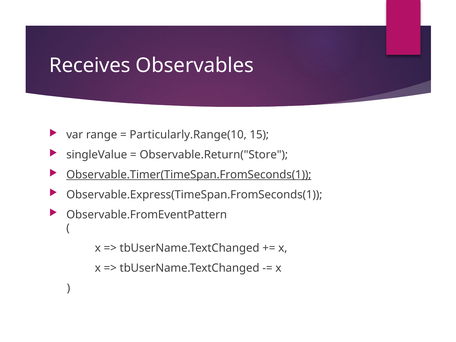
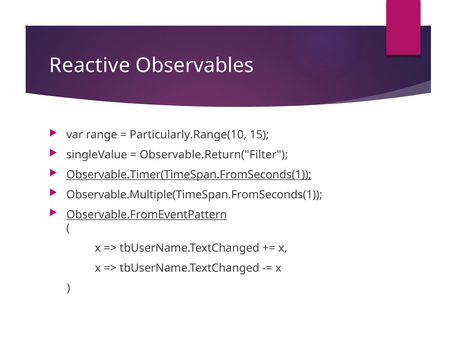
Receives: Receives -> Reactive
Observable.Return("Store: Observable.Return("Store -> Observable.Return("Filter
Observable.Express(TimeSpan.FromSeconds(1: Observable.Express(TimeSpan.FromSeconds(1 -> Observable.Multiple(TimeSpan.FromSeconds(1
Observable.FromEventPattern underline: none -> present
